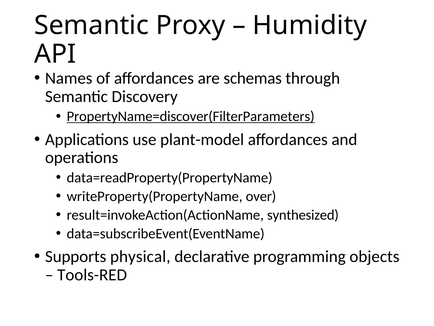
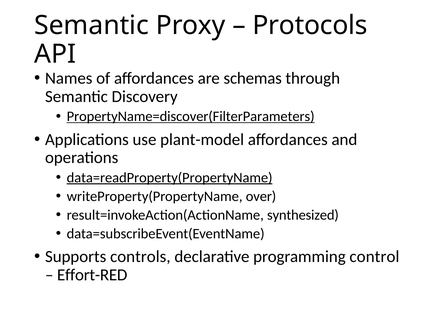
Humidity: Humidity -> Protocols
data=readProperty(PropertyName underline: none -> present
physical: physical -> controls
objects: objects -> control
Tools-RED: Tools-RED -> Effort-RED
